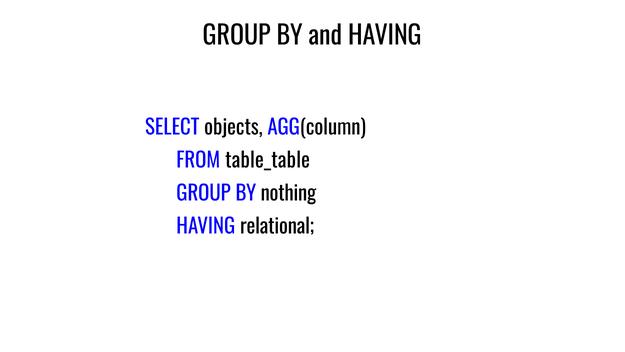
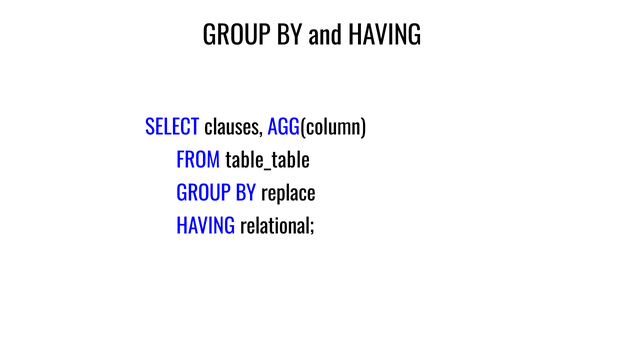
objects: objects -> clauses
nothing: nothing -> replace
